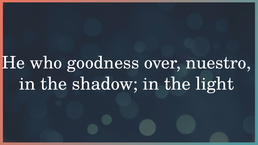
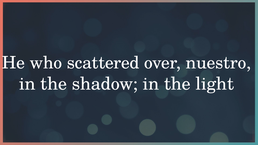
goodness: goodness -> scattered
